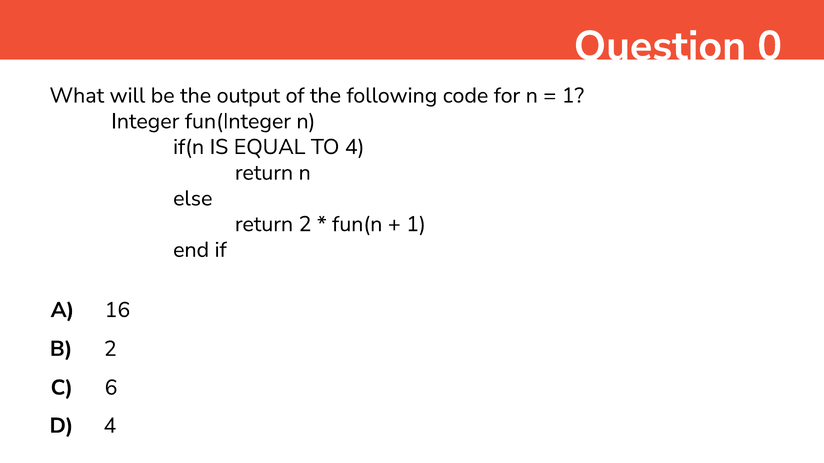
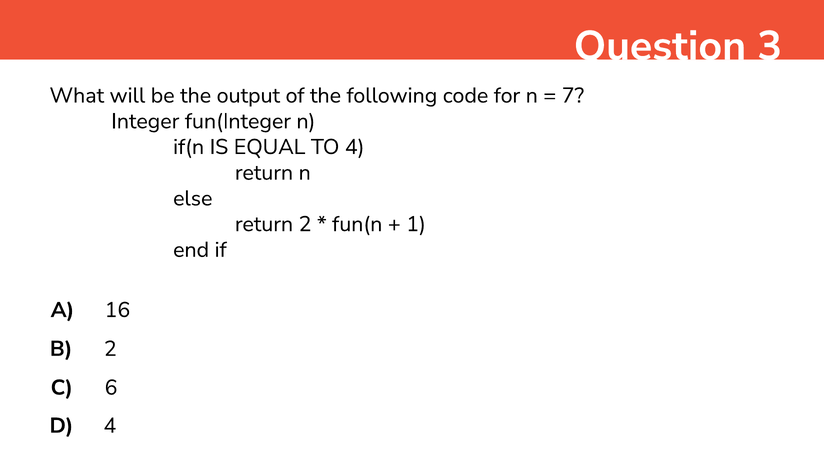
0: 0 -> 3
1 at (573, 96): 1 -> 7
